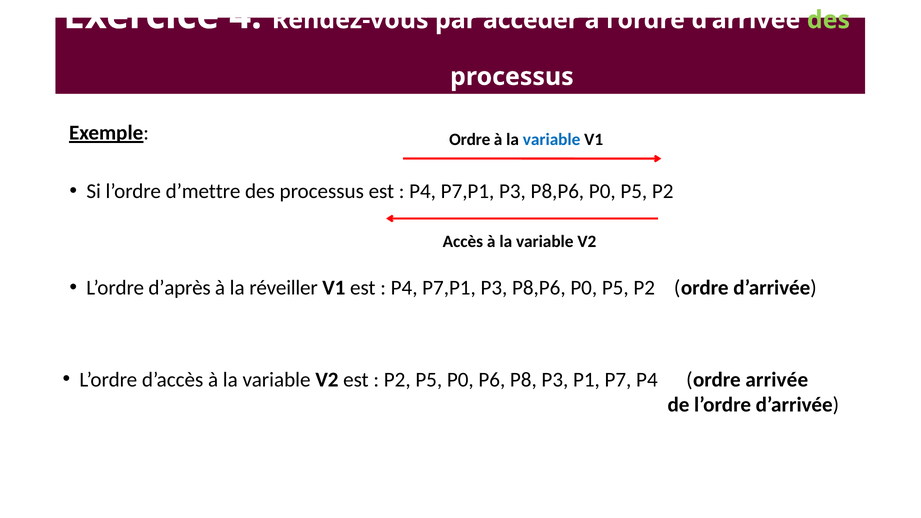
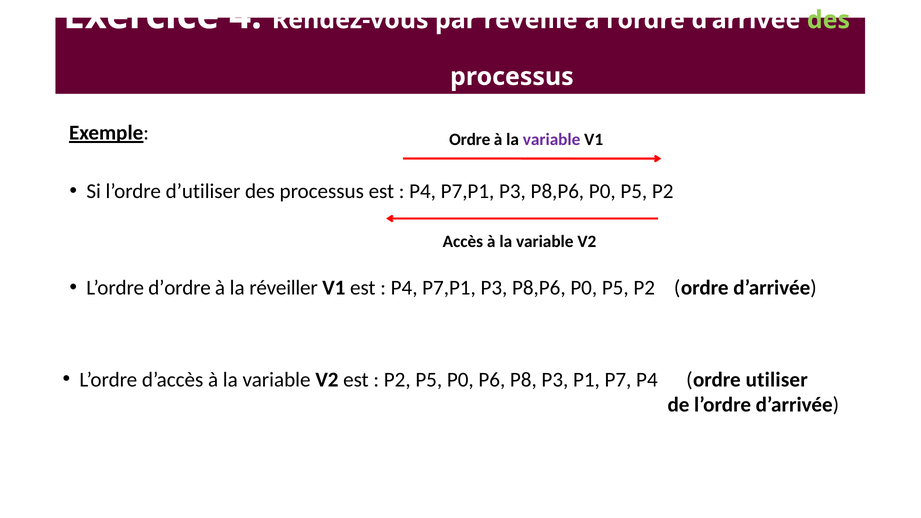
accéder: accéder -> réveillé
variable at (552, 139) colour: blue -> purple
d’mettre: d’mettre -> d’utiliser
d’après: d’après -> d’ordre
arrivée: arrivée -> utiliser
